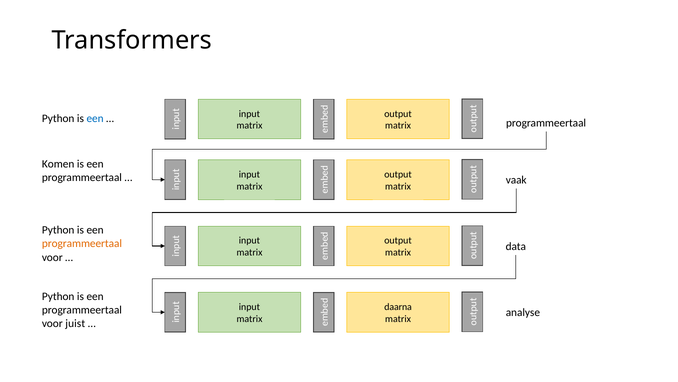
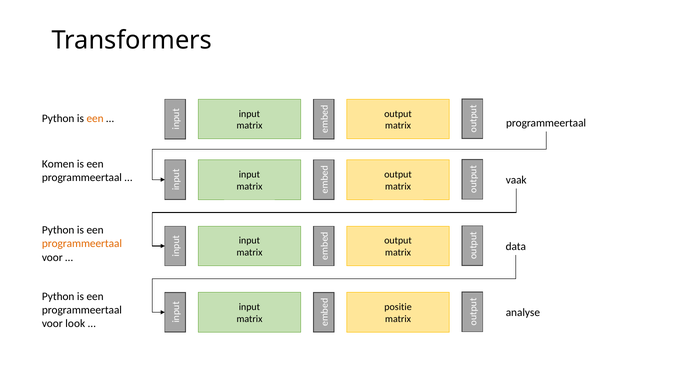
een at (95, 118) colour: blue -> orange
daarna: daarna -> positie
juist: juist -> look
